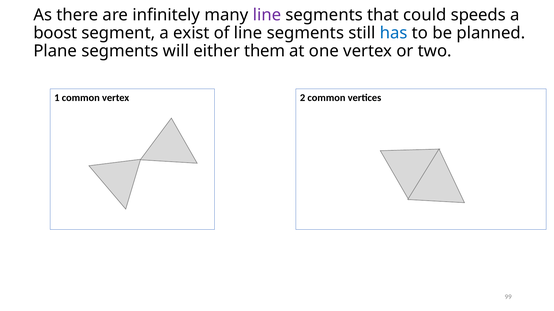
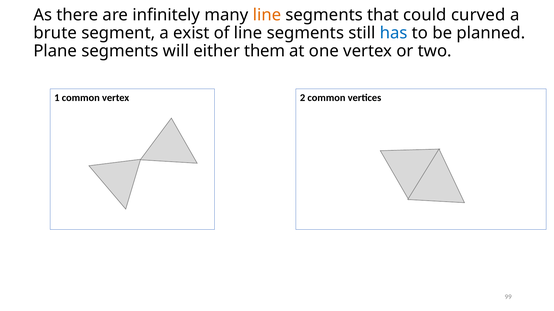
line at (267, 15) colour: purple -> orange
speeds: speeds -> curved
boost: boost -> brute
